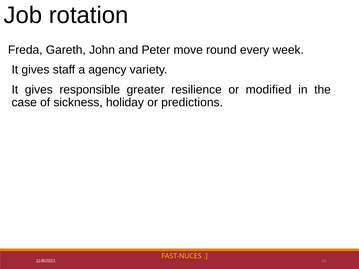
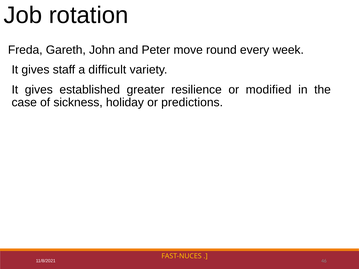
agency: agency -> difficult
responsible: responsible -> established
